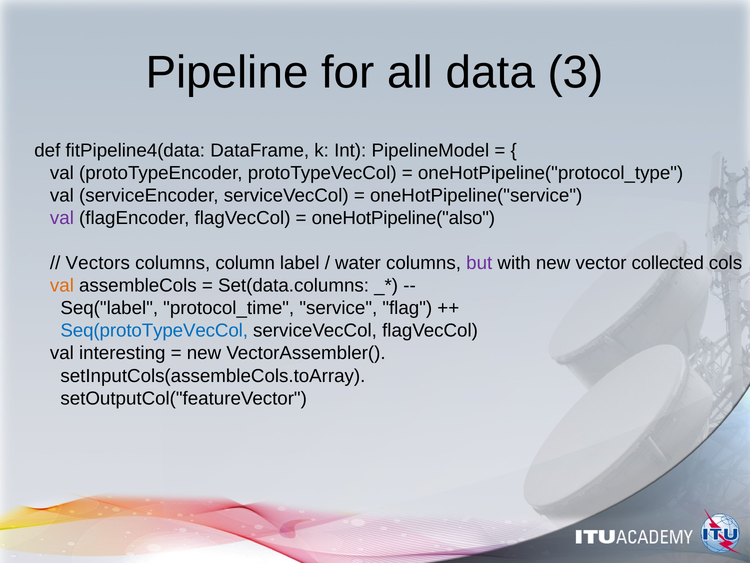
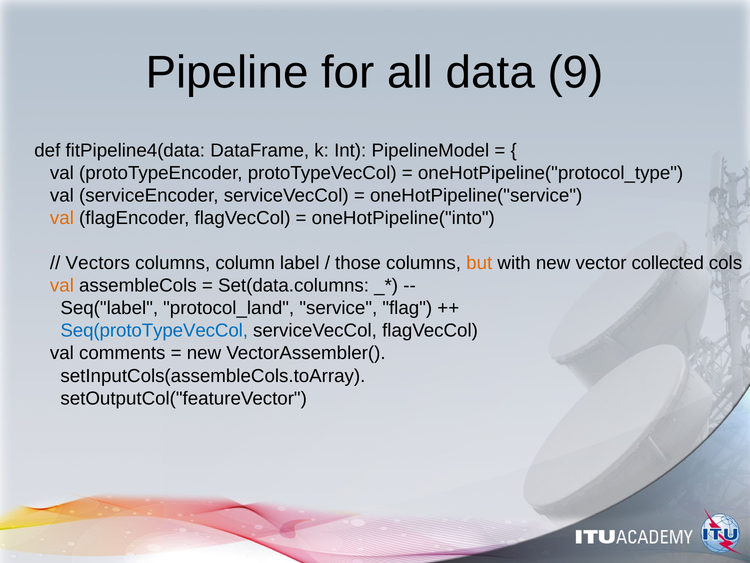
3: 3 -> 9
val at (62, 218) colour: purple -> orange
oneHotPipeline("also: oneHotPipeline("also -> oneHotPipeline("into
water: water -> those
but colour: purple -> orange
protocol_time: protocol_time -> protocol_land
interesting: interesting -> comments
